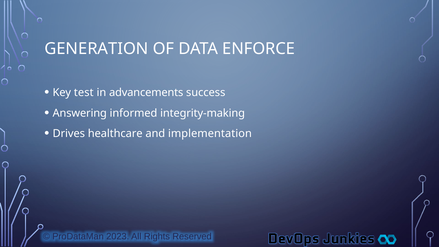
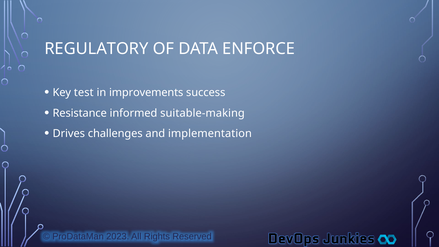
GENERATION: GENERATION -> REGULATORY
advancements: advancements -> improvements
Answering: Answering -> Resistance
integrity-making: integrity-making -> suitable-making
healthcare: healthcare -> challenges
